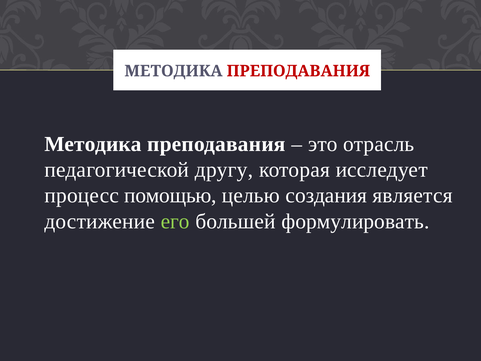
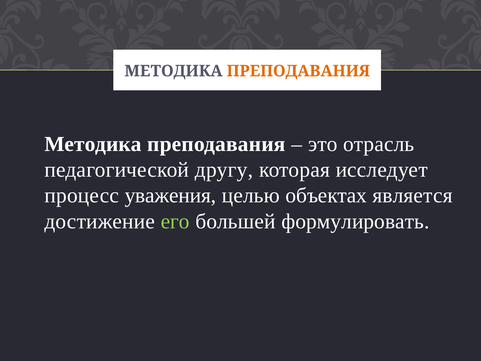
ПРЕПОДАВАНИЯ at (298, 71) colour: red -> orange
помощью: помощью -> уважения
создания: создания -> объектах
